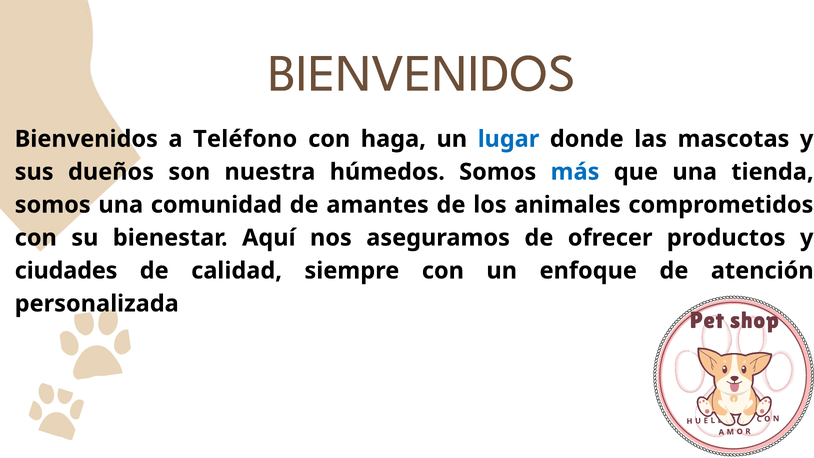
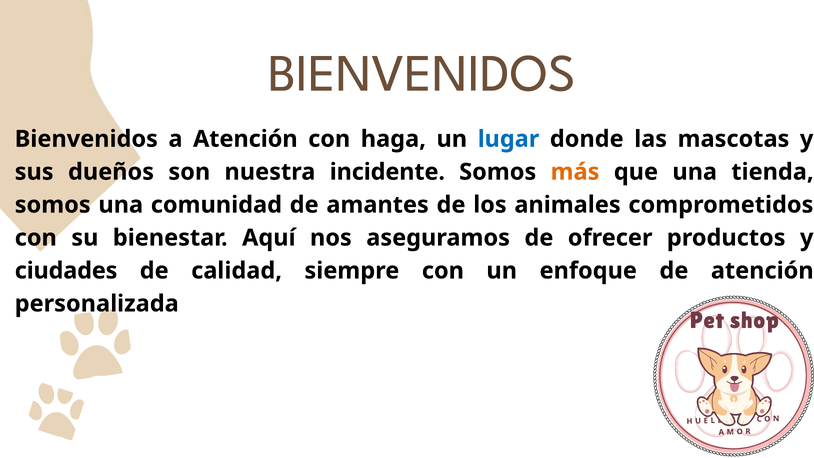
a Teléfono: Teléfono -> Atención
húmedos: húmedos -> incidente
más colour: blue -> orange
